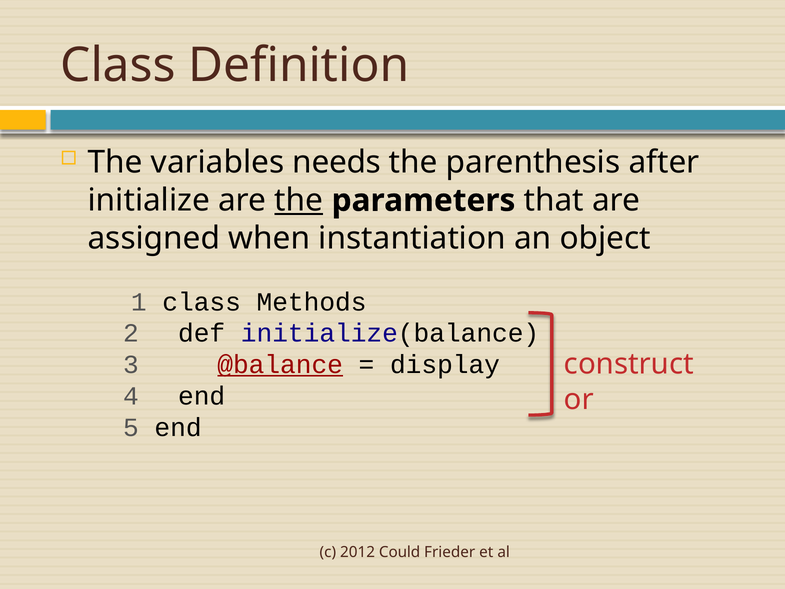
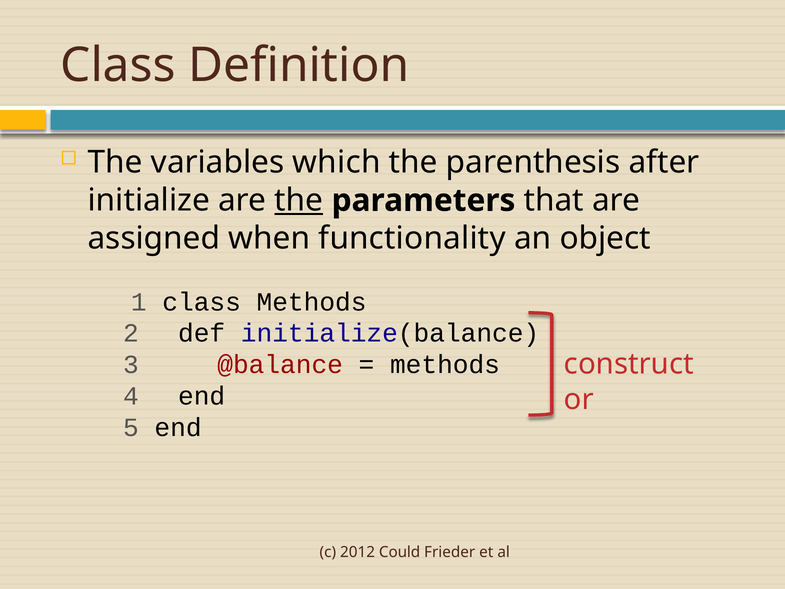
needs: needs -> which
instantiation: instantiation -> functionality
@balance underline: present -> none
display at (445, 365): display -> methods
